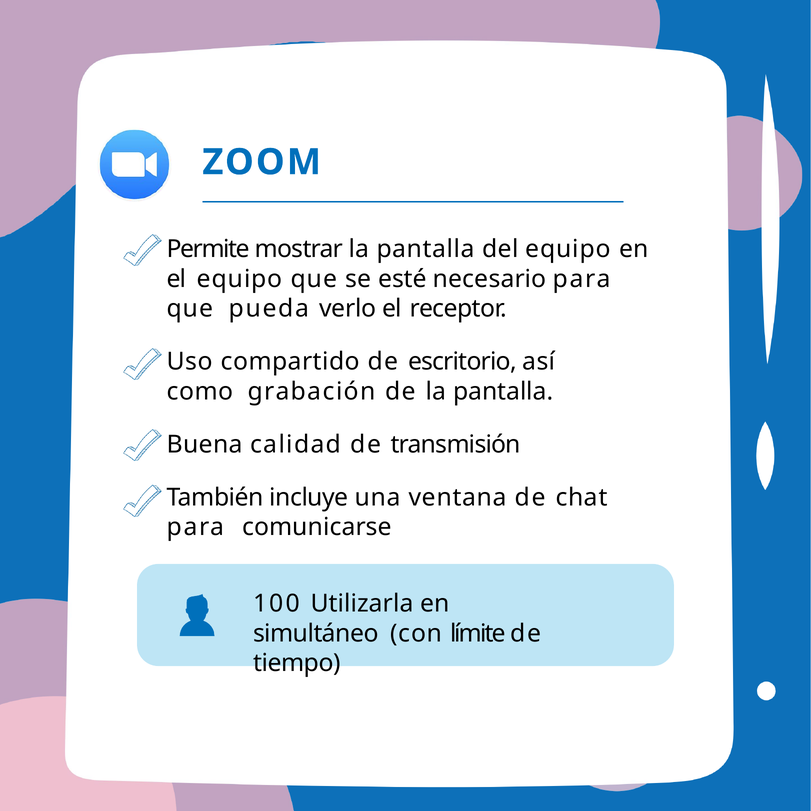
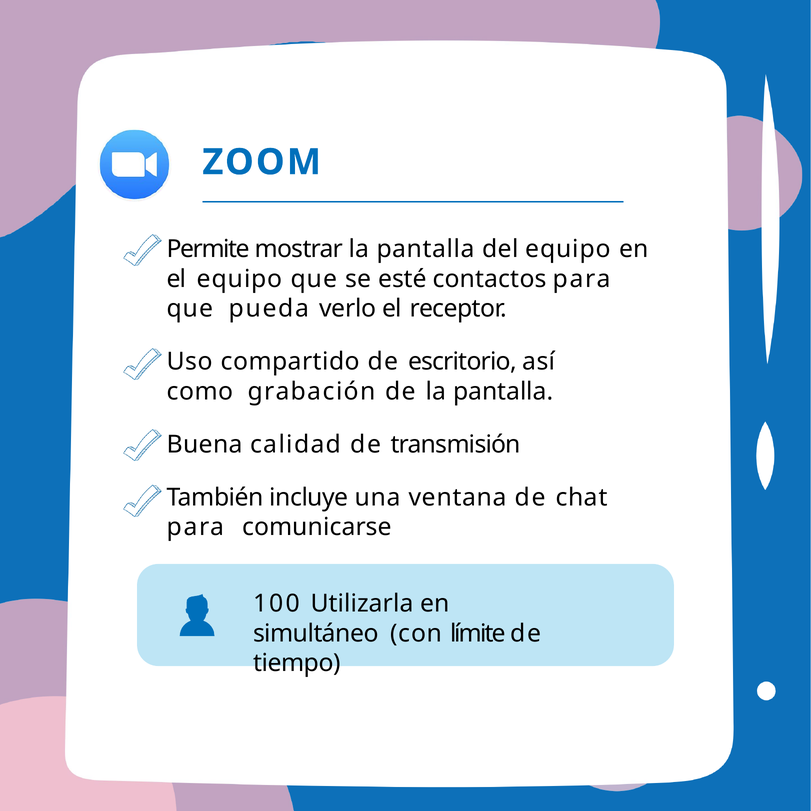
necesario: necesario -> contactos
